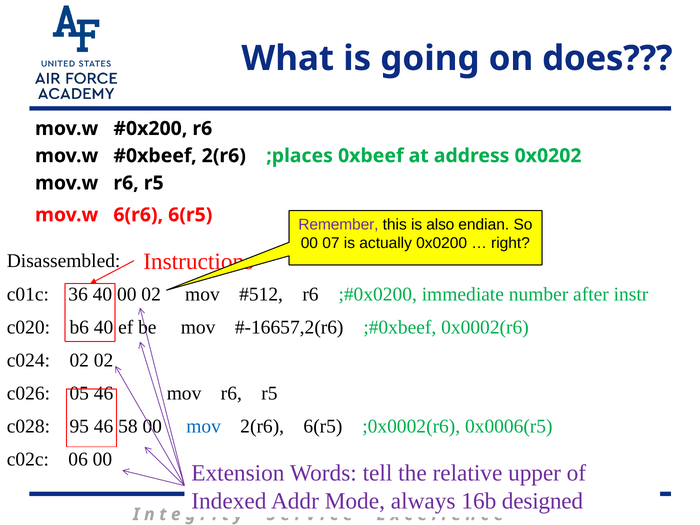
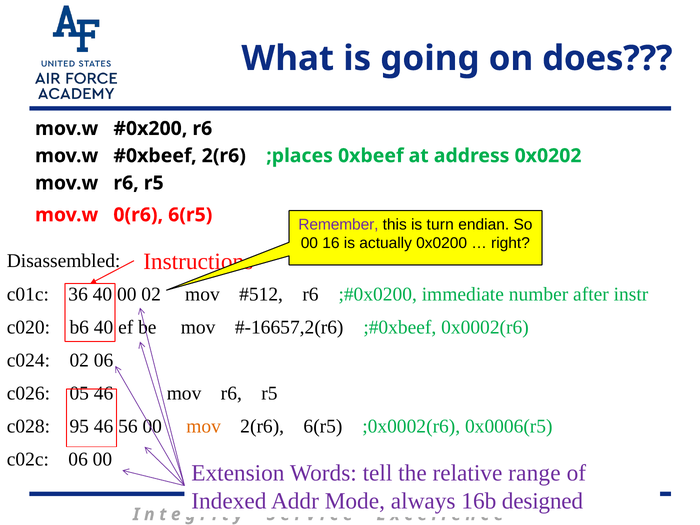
6(r6: 6(r6 -> 0(r6
also: also -> turn
07: 07 -> 16
02 02: 02 -> 06
58: 58 -> 56
mov at (204, 426) colour: blue -> orange
upper: upper -> range
